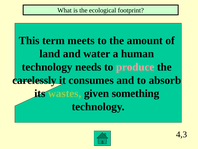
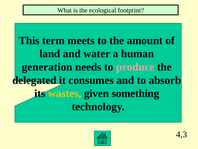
technology at (47, 67): technology -> generation
carelessly: carelessly -> delegated
wastes colour: light green -> yellow
